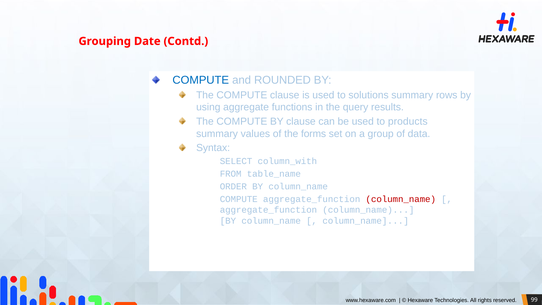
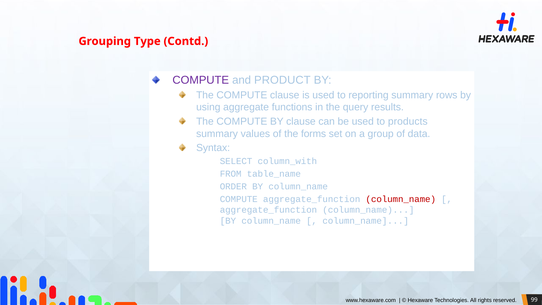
Date: Date -> Type
COMPUTE at (201, 80) colour: blue -> purple
ROUNDED: ROUNDED -> PRODUCT
solutions: solutions -> reporting
